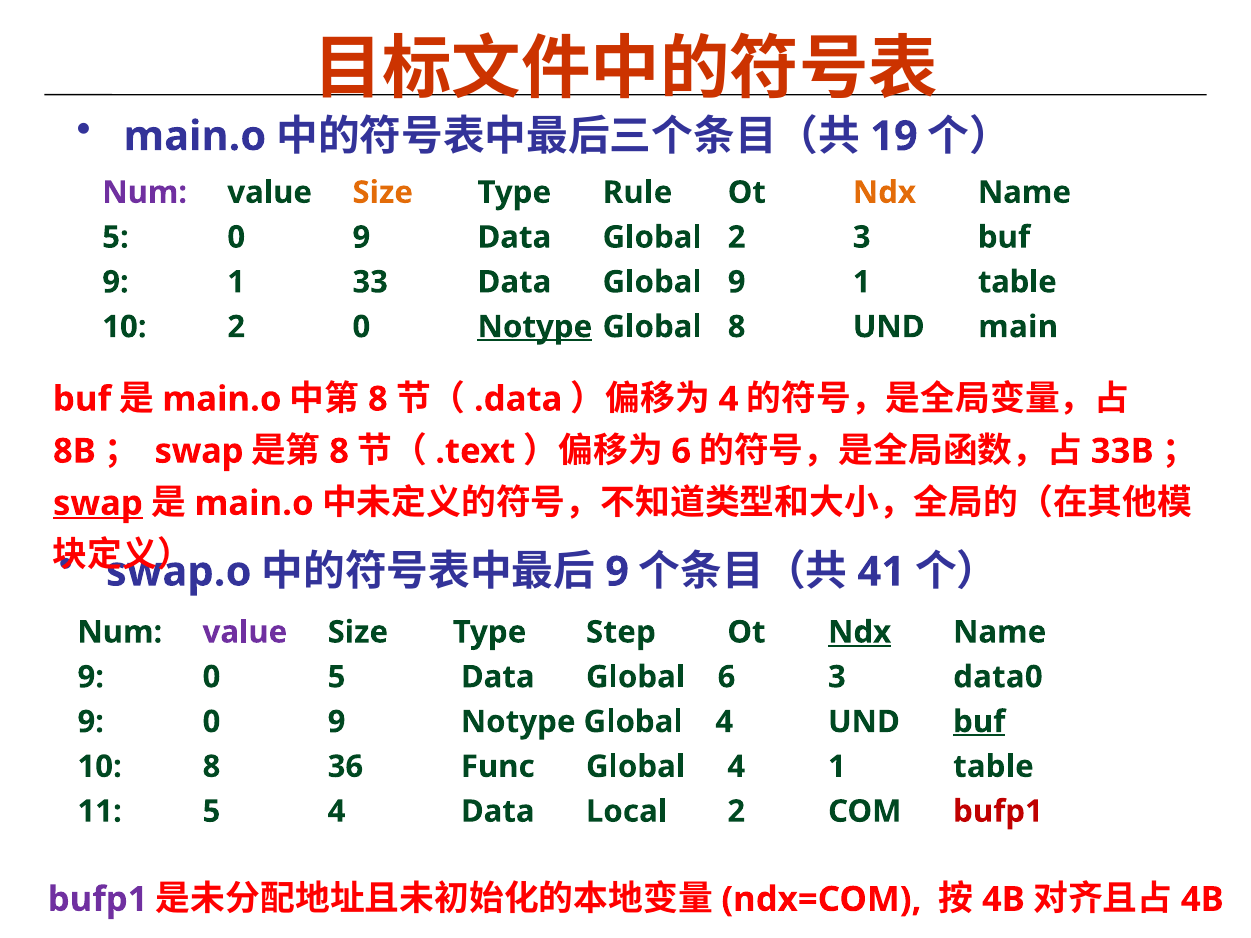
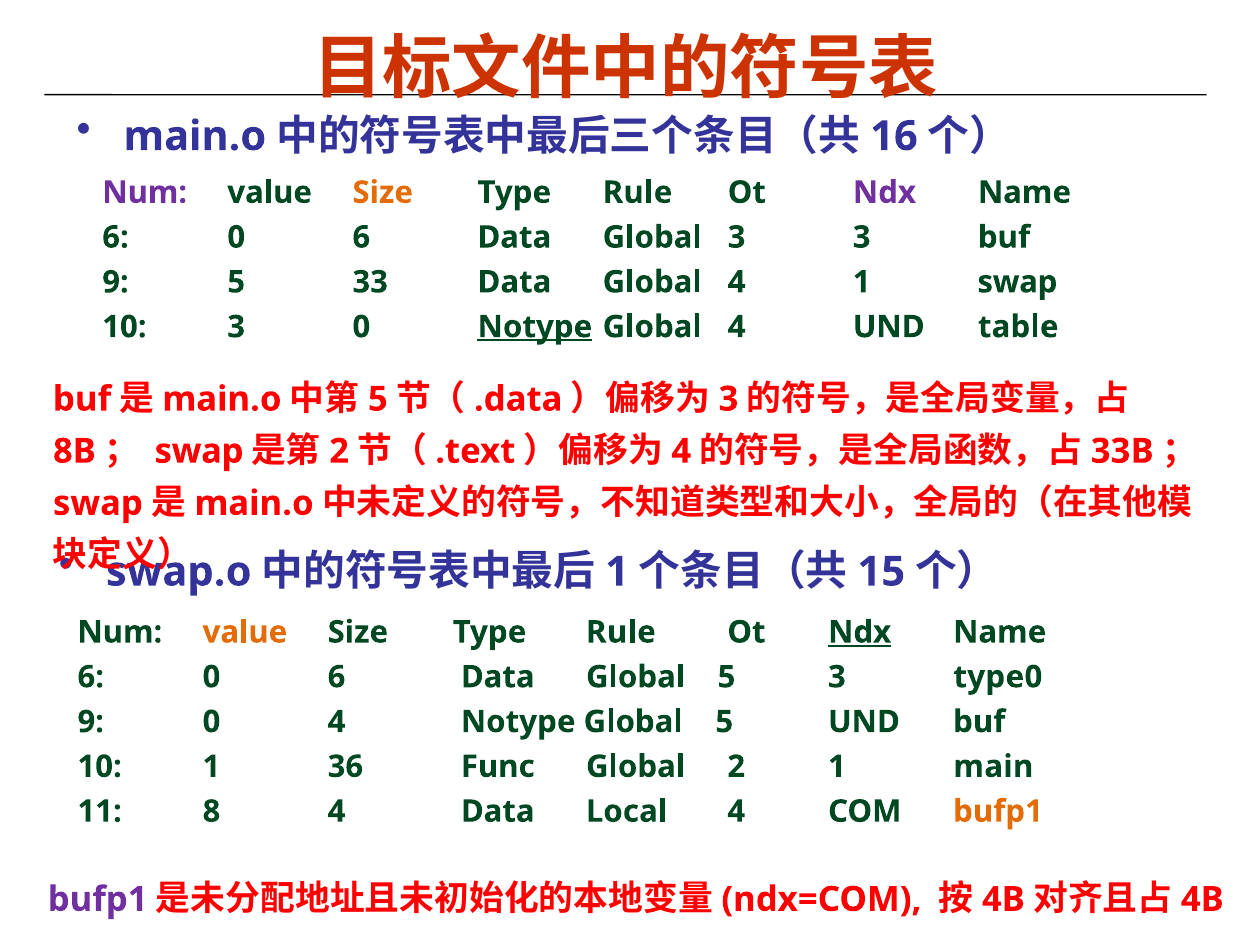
19: 19 -> 16
Ndx at (884, 193) colour: orange -> purple
5 at (115, 237): 5 -> 6
9 at (361, 237): 9 -> 6
Global 2: 2 -> 3
1 at (236, 282): 1 -> 5
9 at (737, 282): 9 -> 4
table at (1017, 282): table -> swap
10 2: 2 -> 3
8 at (737, 327): 8 -> 4
main: main -> table
8 at (378, 399): 8 -> 5
4 at (728, 399): 4 -> 3
8 at (339, 451): 8 -> 2
6 at (681, 451): 6 -> 4
swap at (98, 503) underline: present -> none
9 at (617, 572): 9 -> 1
41: 41 -> 15
value at (245, 632) colour: purple -> orange
Step at (621, 632): Step -> Rule
9 at (91, 677): 9 -> 6
5 at (337, 677): 5 -> 6
Data Global 6: 6 -> 5
data0: data0 -> type0
9 0 9: 9 -> 4
Notype Global 4: 4 -> 5
buf at (979, 722) underline: present -> none
10 8: 8 -> 1
Func Global 4: 4 -> 2
table at (993, 767): table -> main
11 5: 5 -> 8
Local 2: 2 -> 4
bufp1 at (998, 812) colour: red -> orange
